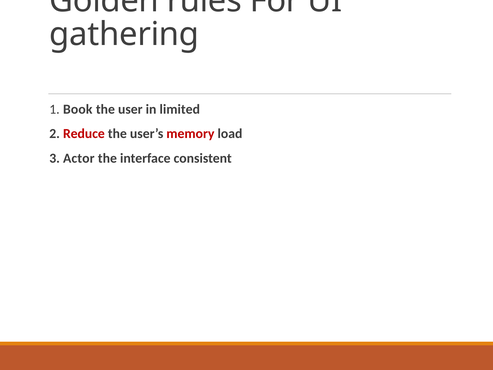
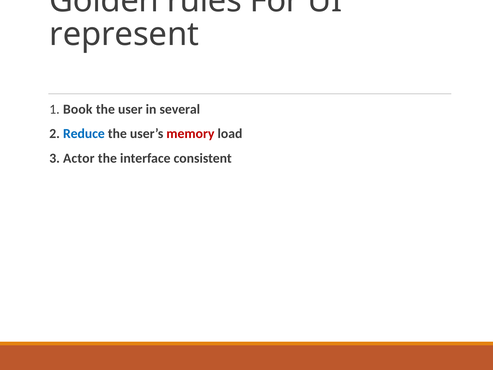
gathering: gathering -> represent
limited: limited -> several
Reduce colour: red -> blue
